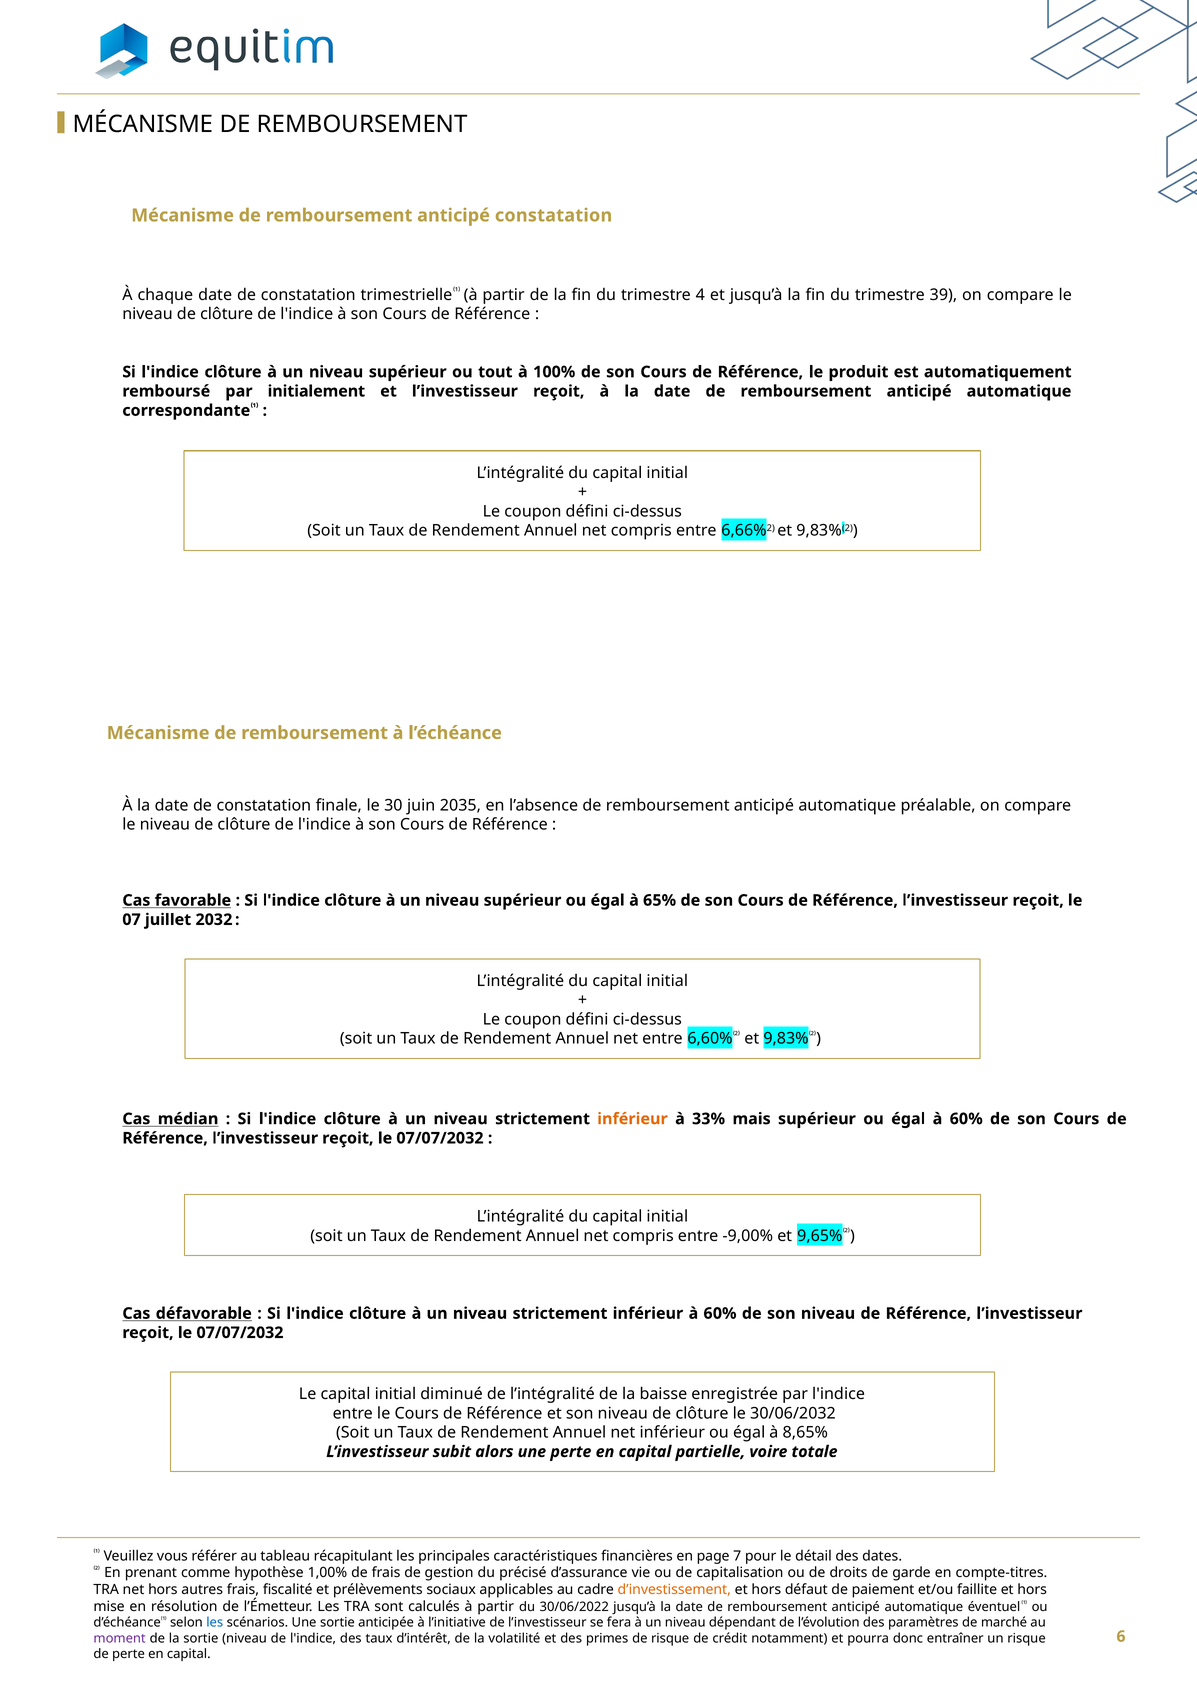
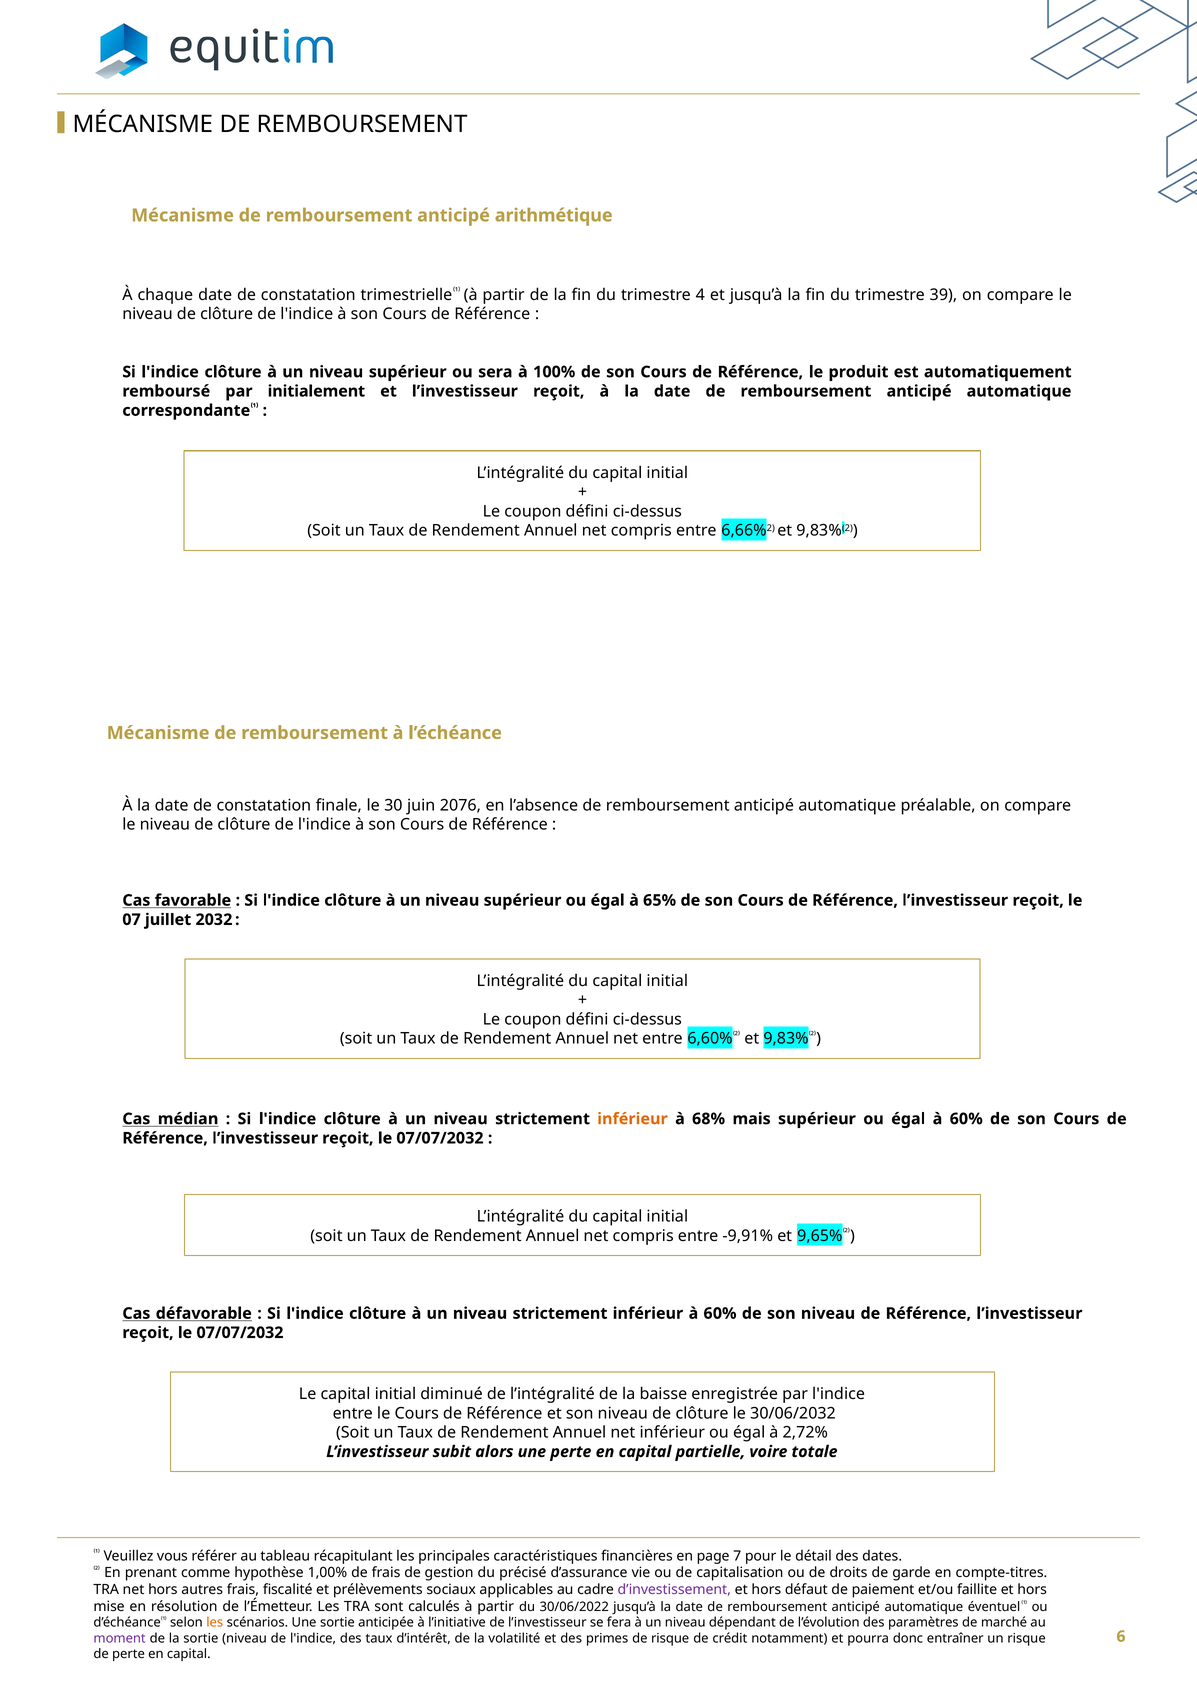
anticipé constatation: constatation -> arithmétique
tout: tout -> sera
2035: 2035 -> 2076
33%: 33% -> 68%
-9,00%: -9,00% -> -9,91%
8,65%: 8,65% -> 2,72%
d’investissement colour: orange -> purple
les at (215, 1623) colour: blue -> orange
